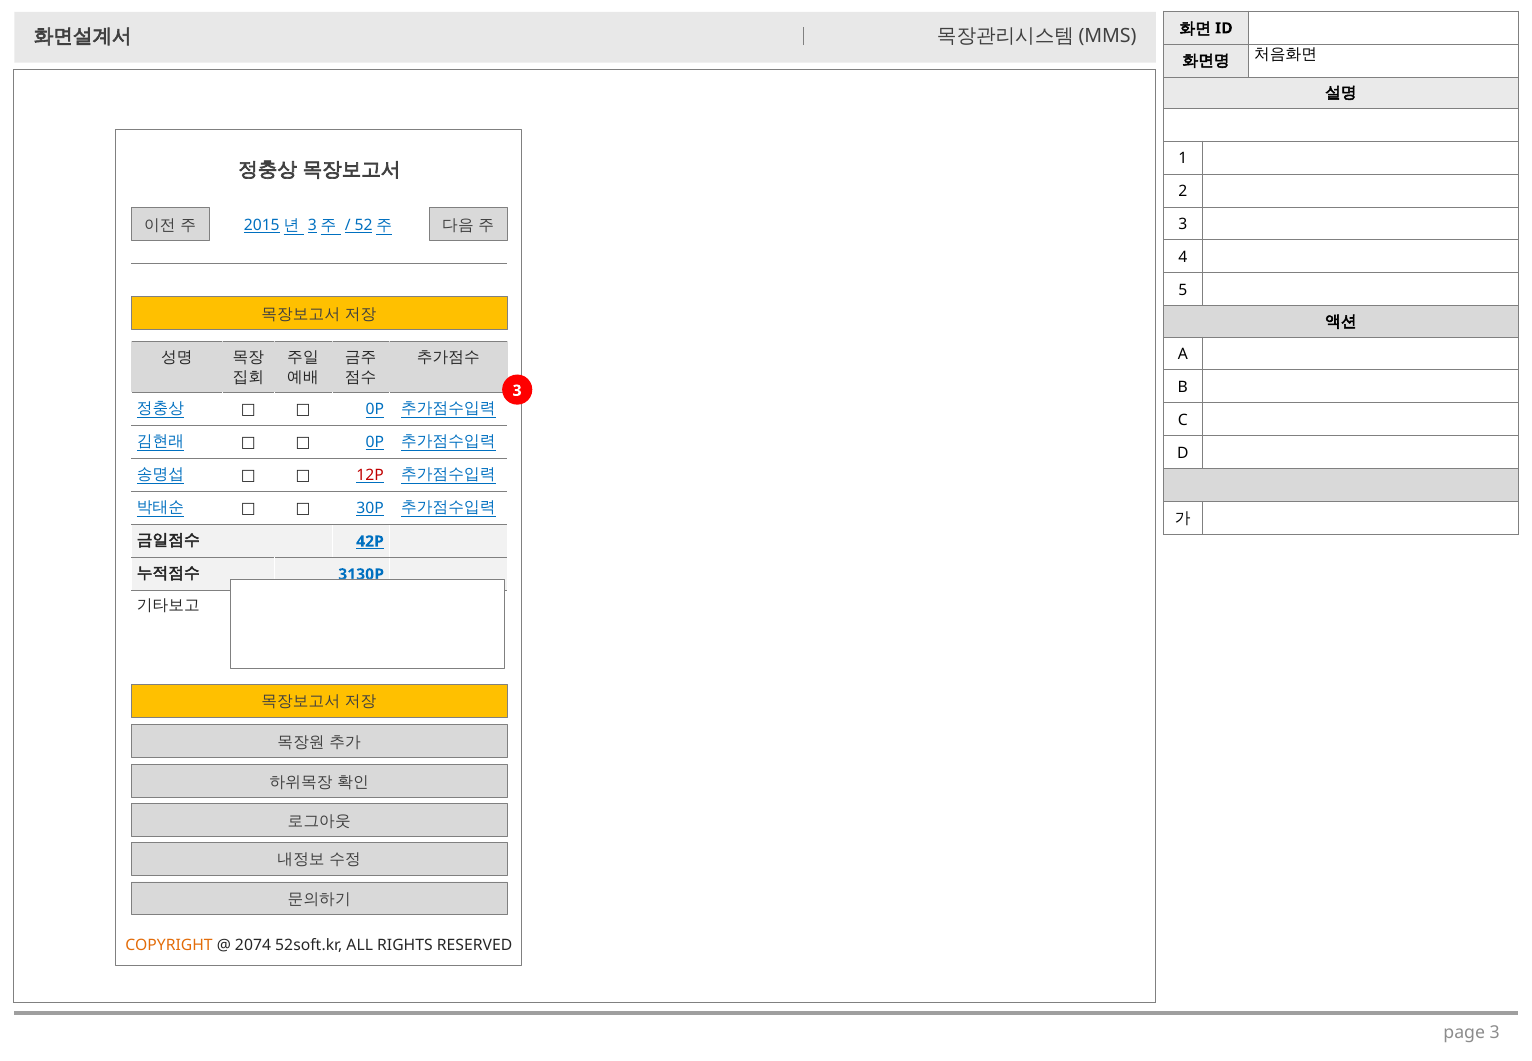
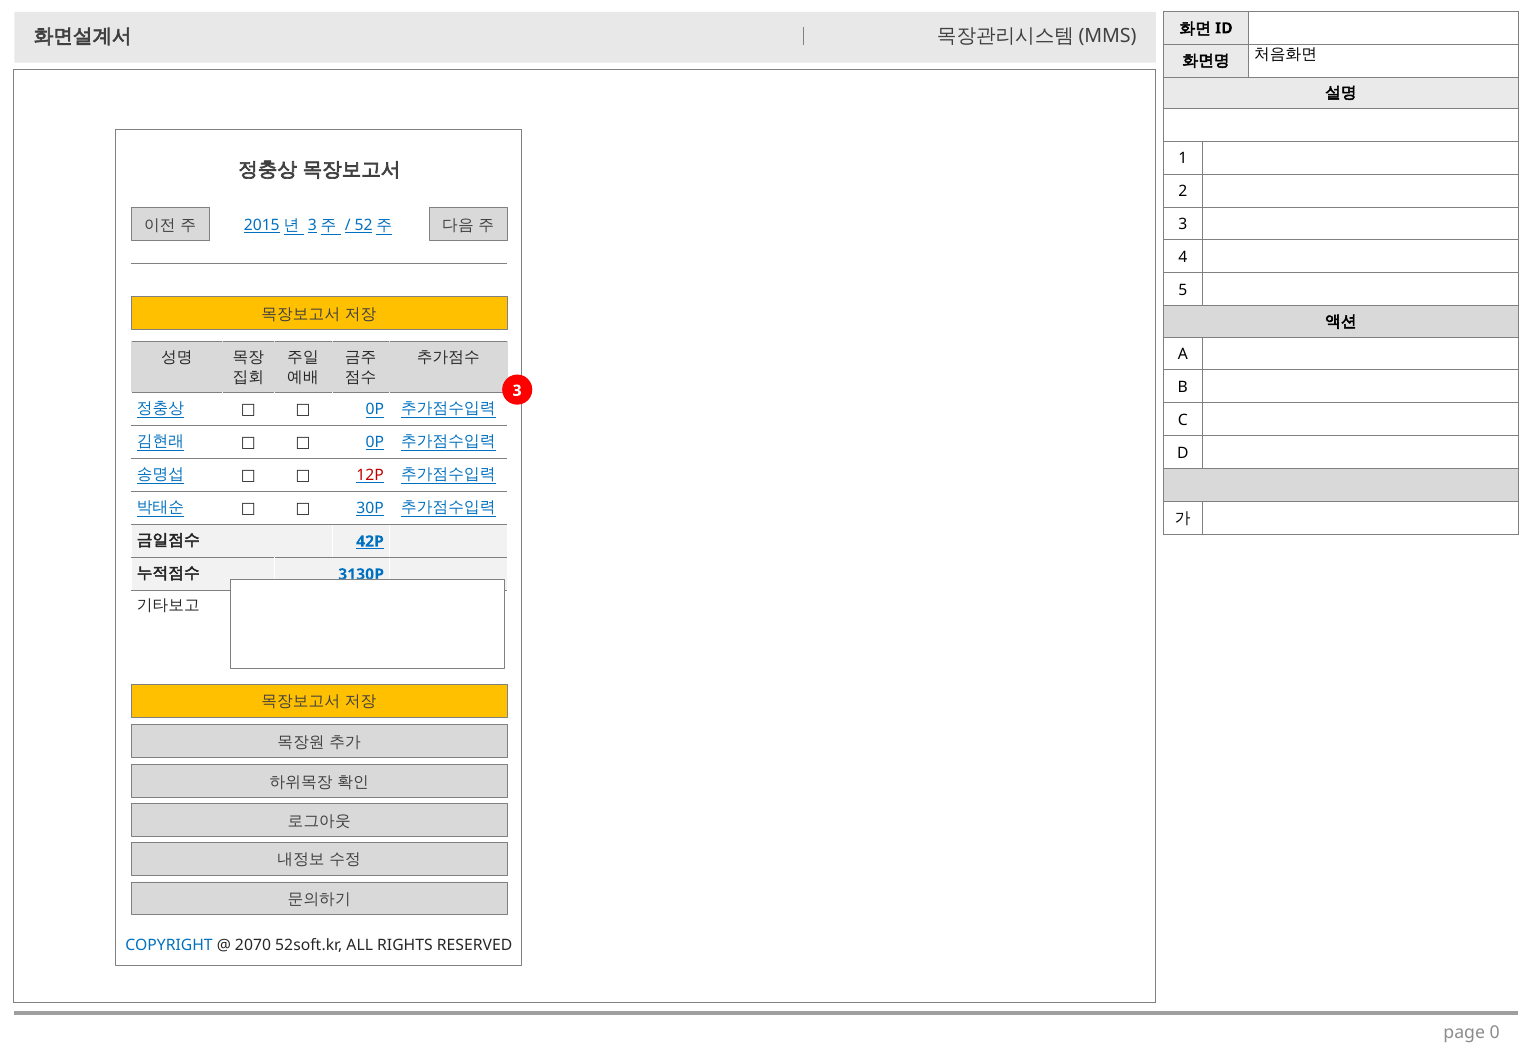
COPYRIGHT colour: orange -> blue
2074: 2074 -> 2070
3 at (1495, 1032): 3 -> 0
